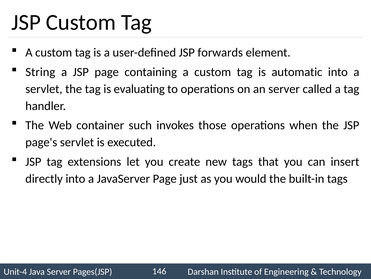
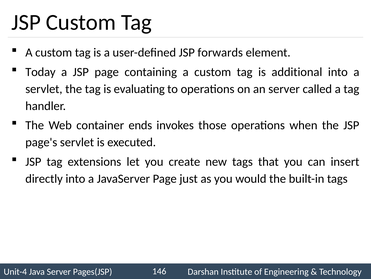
String: String -> Today
automatic: automatic -> additional
such: such -> ends
